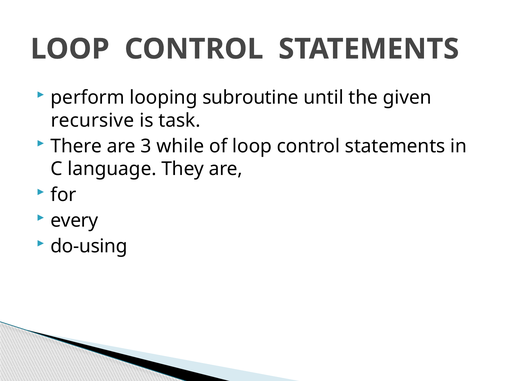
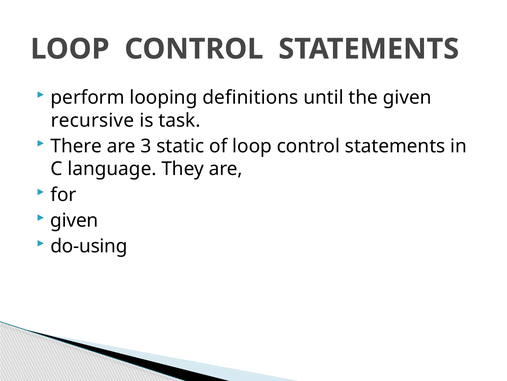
subroutine: subroutine -> definitions
while: while -> static
every at (74, 220): every -> given
